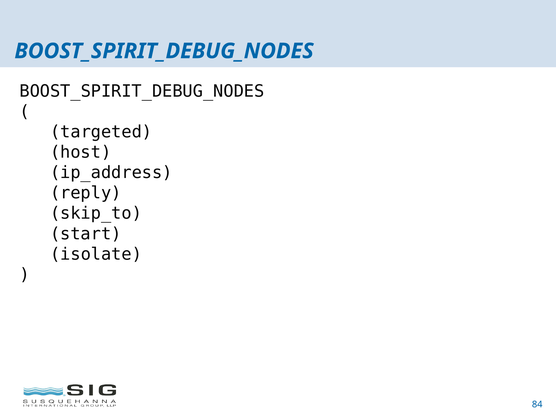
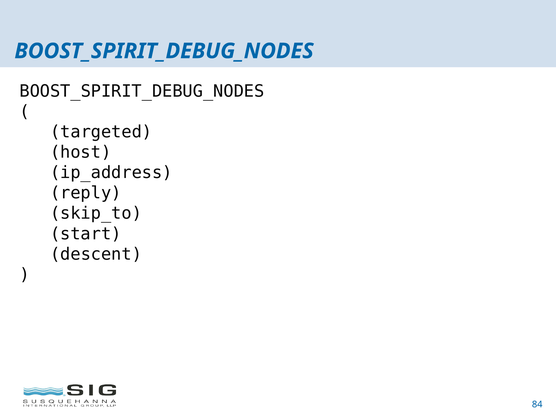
isolate: isolate -> descent
